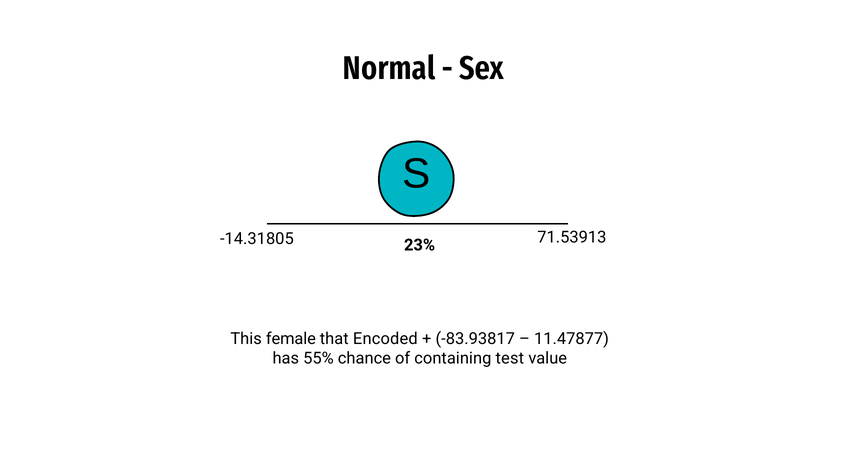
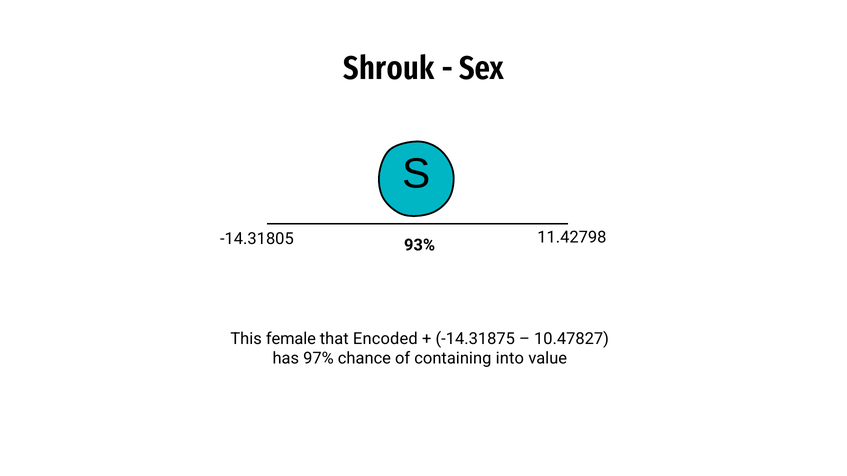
Normal: Normal -> Shrouk
71.53913: 71.53913 -> 11.42798
23%: 23% -> 93%
-83.93817: -83.93817 -> -14.31875
11.47877: 11.47877 -> 10.47827
55%: 55% -> 97%
test: test -> into
